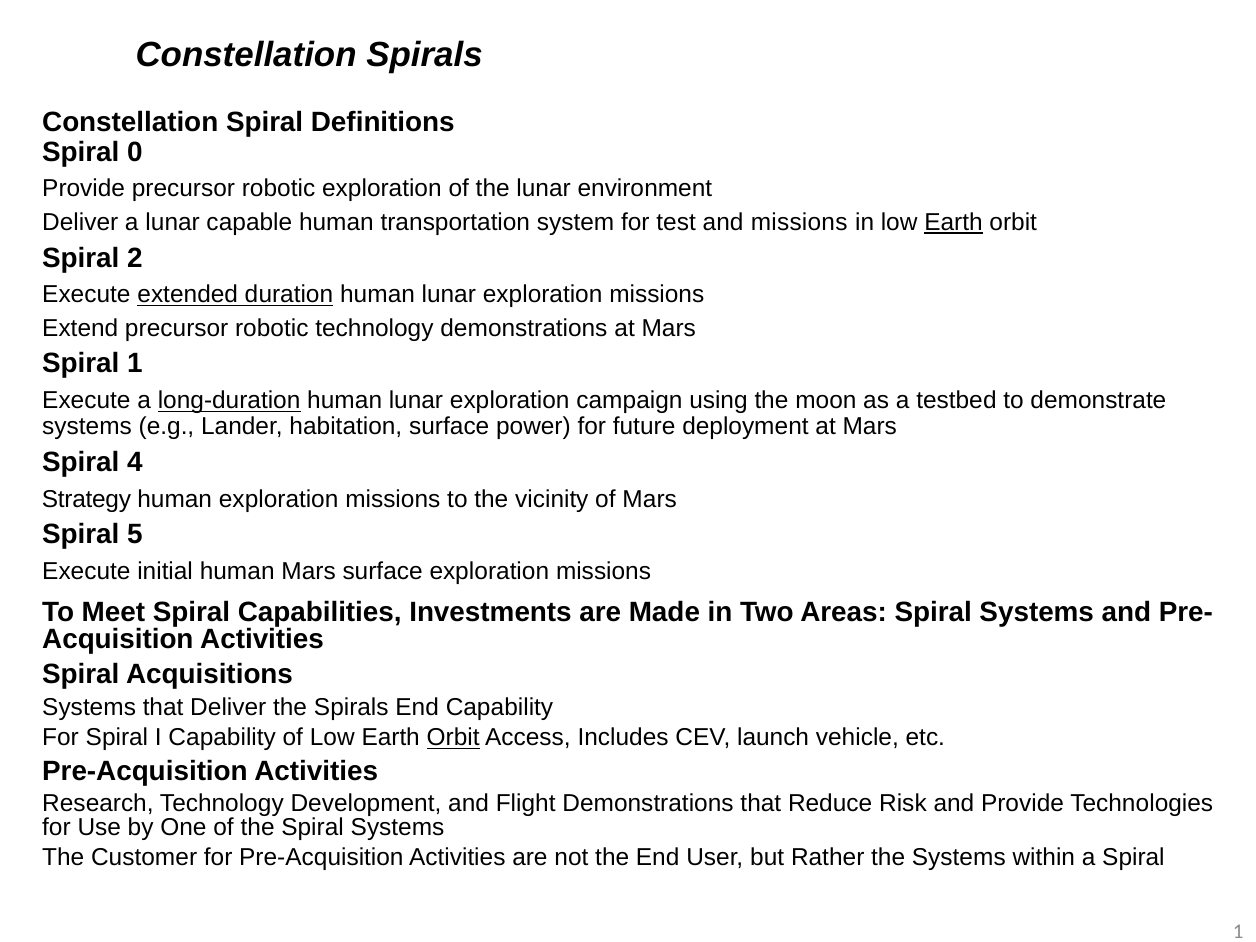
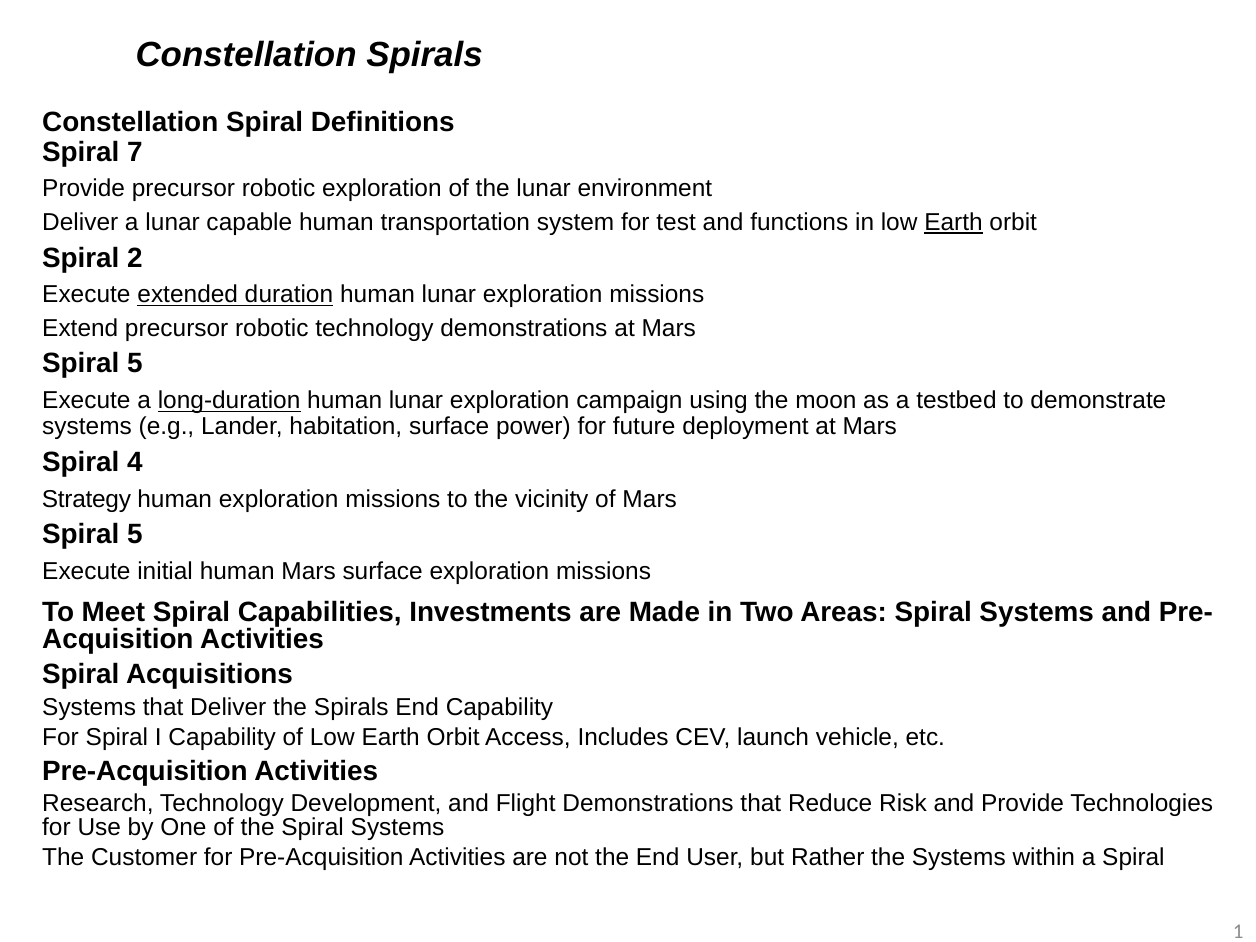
0: 0 -> 7
and missions: missions -> functions
1 at (135, 364): 1 -> 5
Orbit at (453, 738) underline: present -> none
